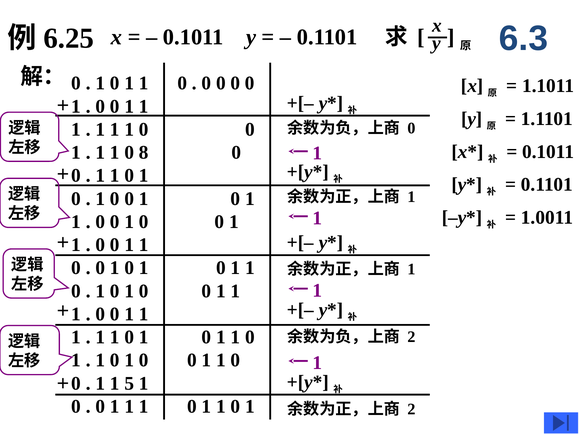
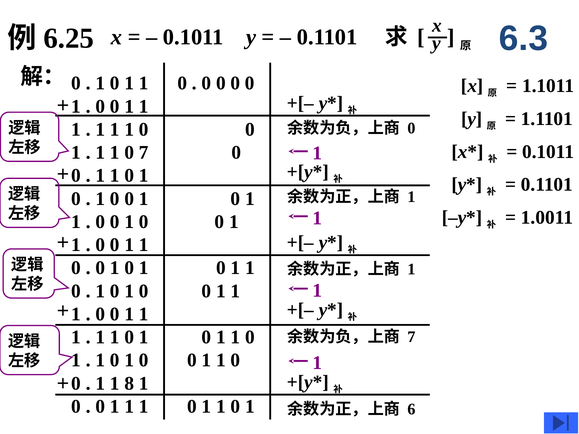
0 8: 8 -> 7
2 at (411, 337): 2 -> 7
5: 5 -> 8
2 at (411, 409): 2 -> 6
